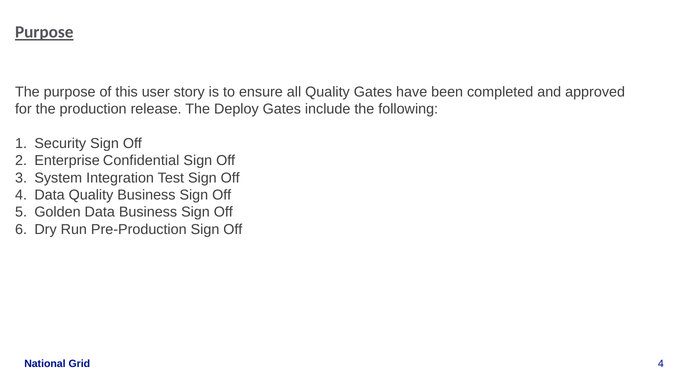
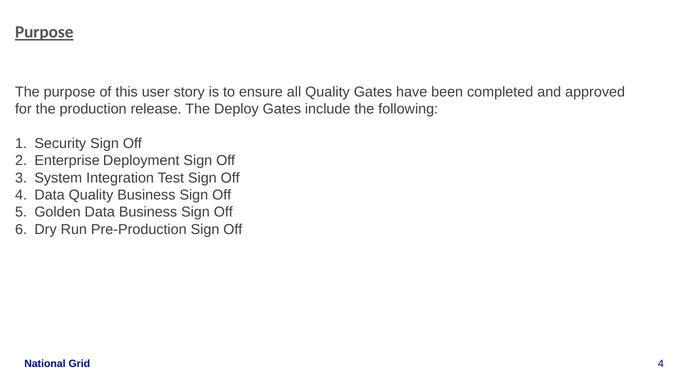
Confidential: Confidential -> Deployment
